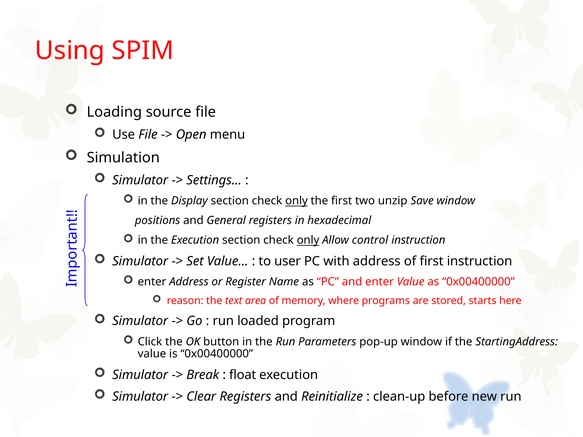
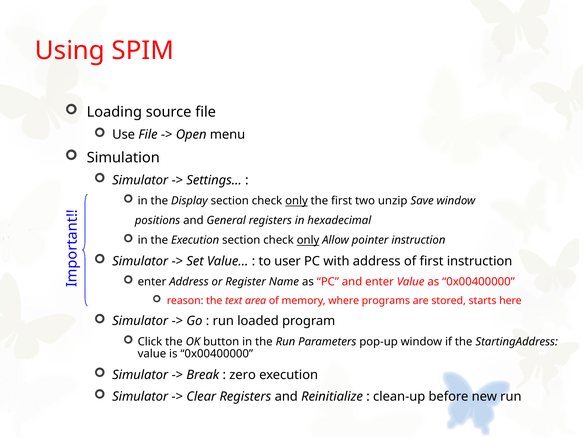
control: control -> pointer
float: float -> zero
